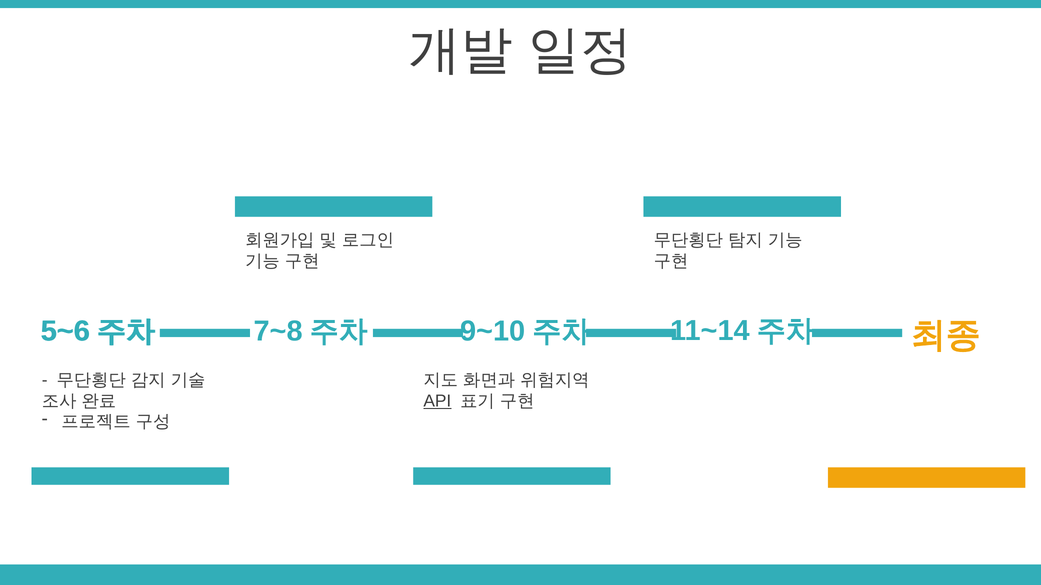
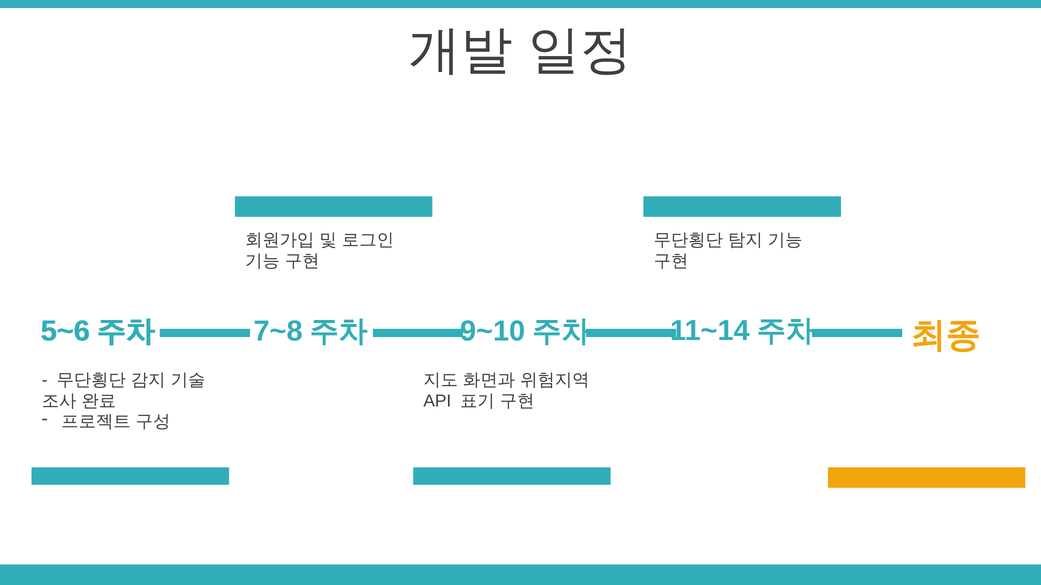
API underline: present -> none
